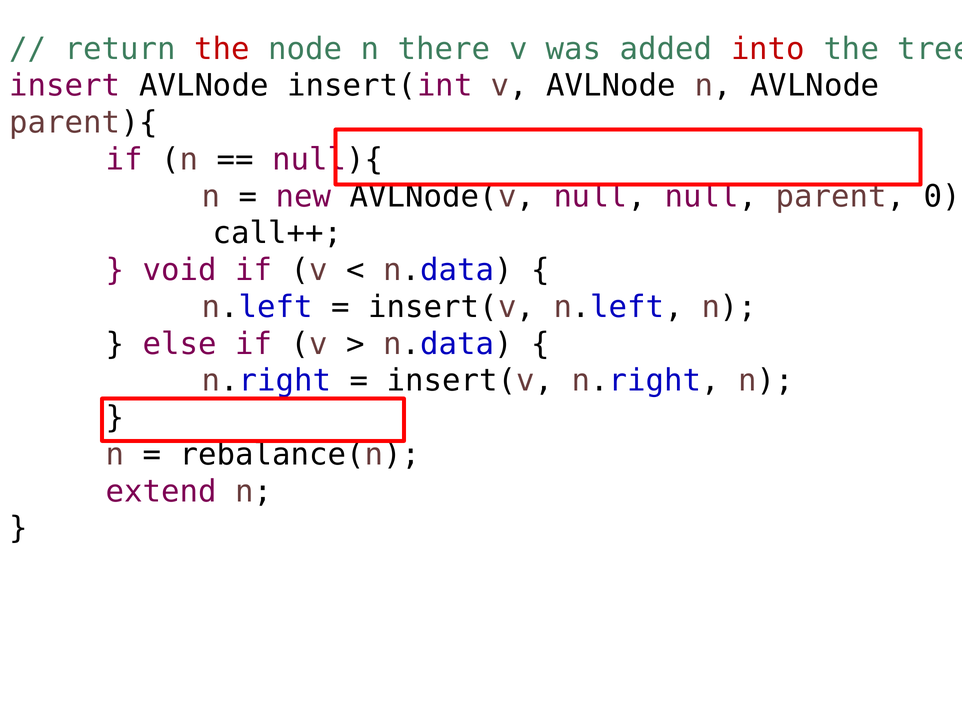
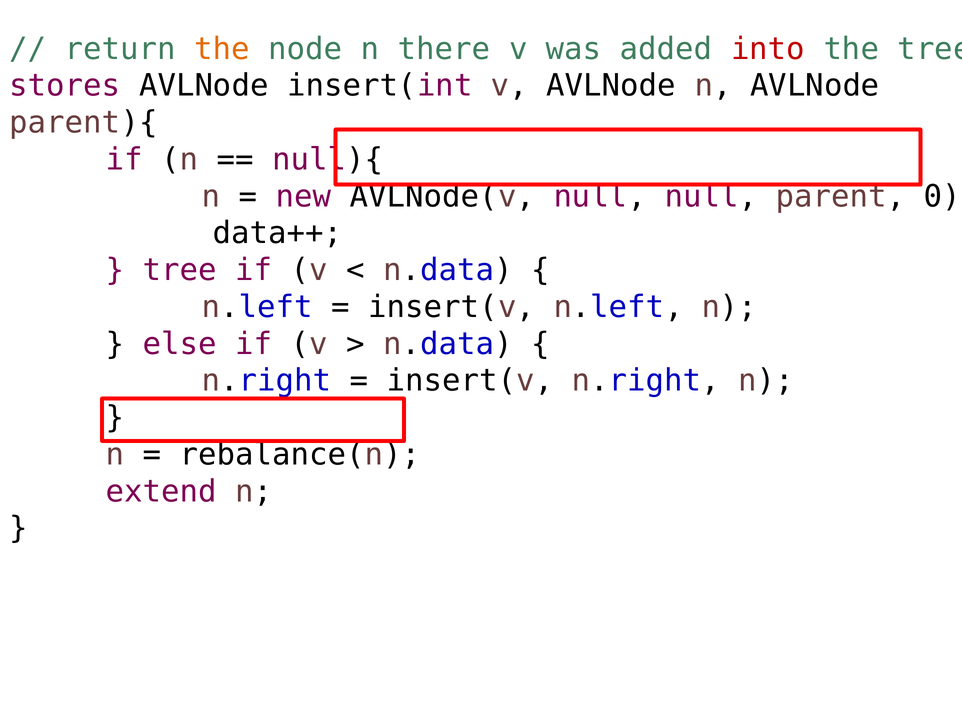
the at (222, 49) colour: red -> orange
insert: insert -> stores
call++: call++ -> data++
void at (180, 270): void -> tree
